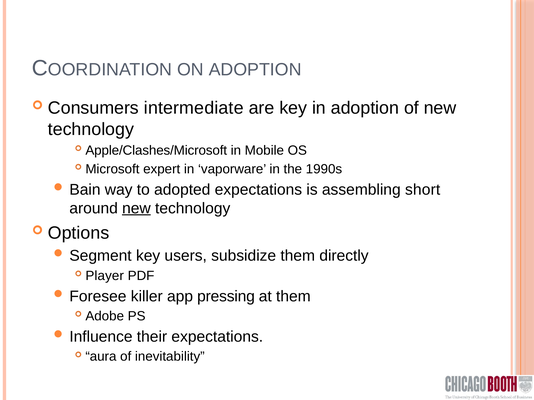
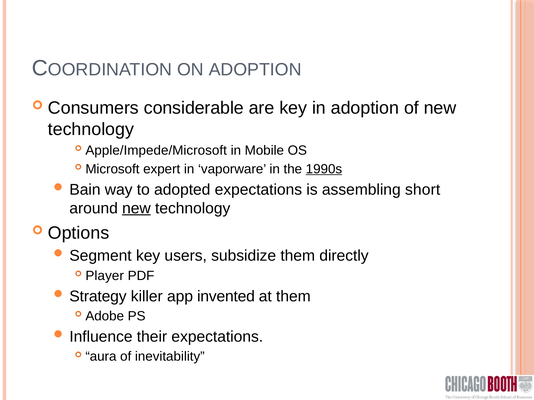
intermediate: intermediate -> considerable
Apple/Clashes/Microsoft: Apple/Clashes/Microsoft -> Apple/Impede/Microsoft
1990s underline: none -> present
Foresee: Foresee -> Strategy
pressing: pressing -> invented
